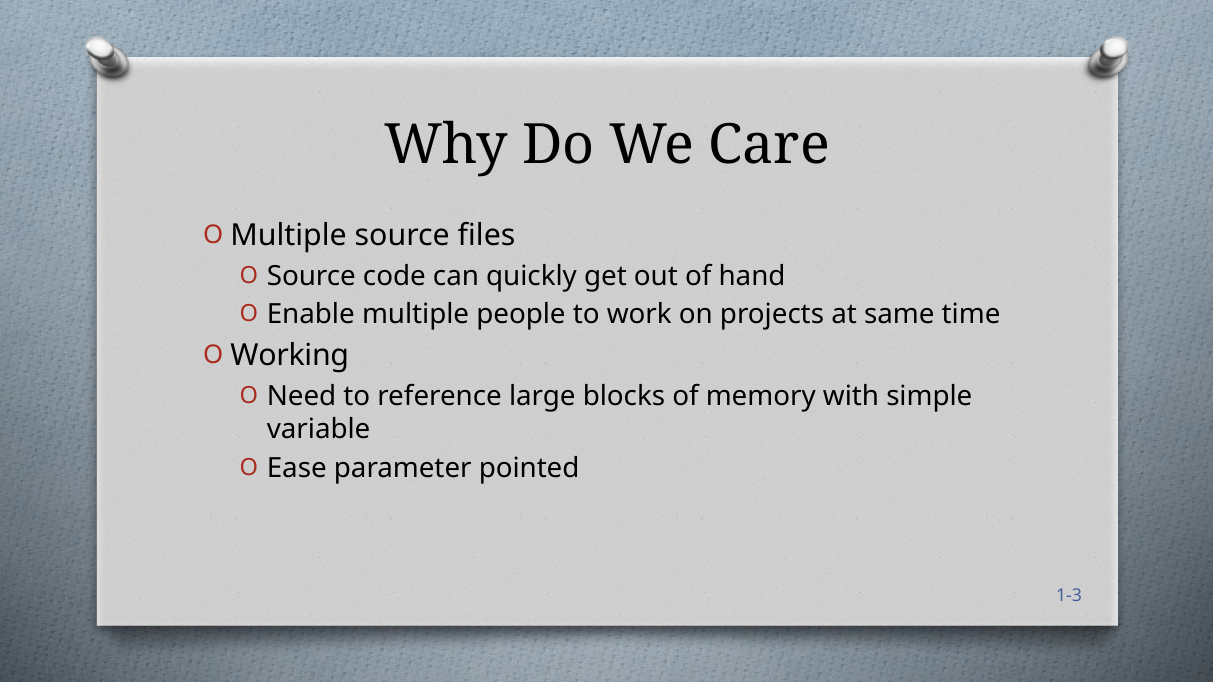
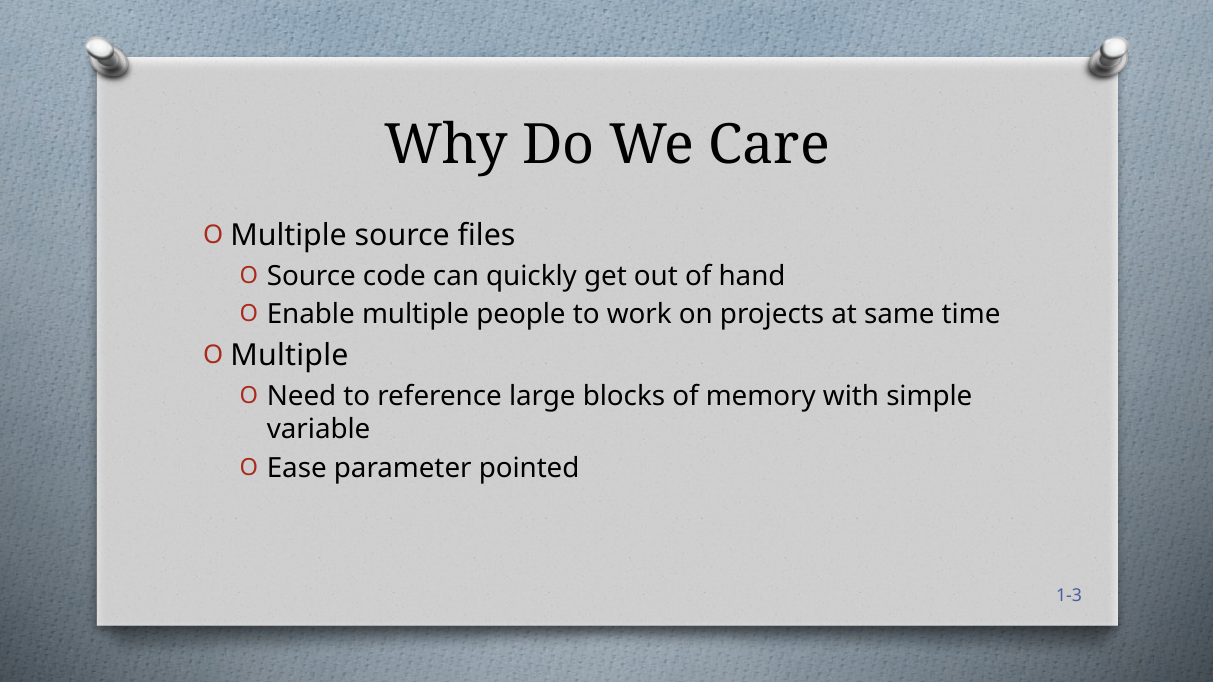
Working at (290, 356): Working -> Multiple
